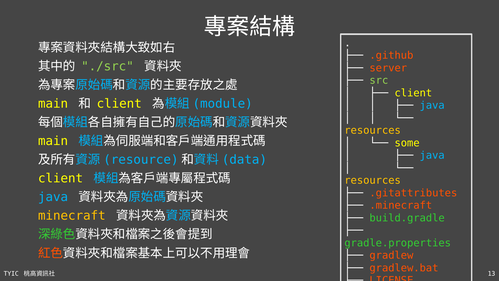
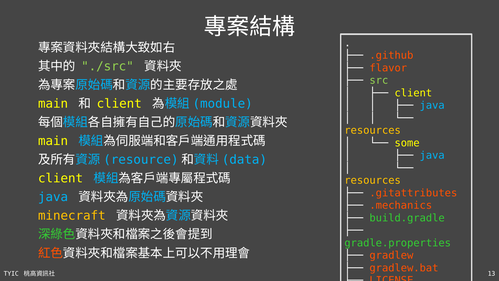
server: server -> flavor
.minecraft: .minecraft -> .mechanics
